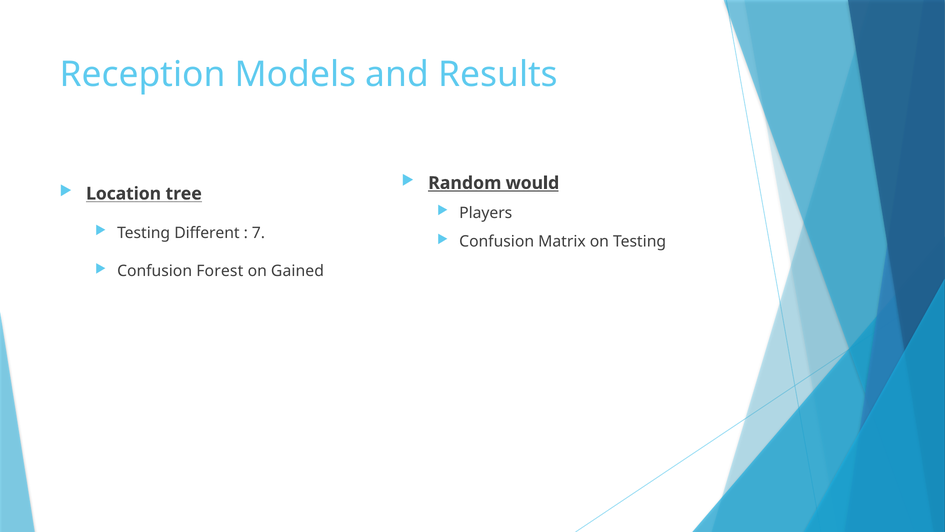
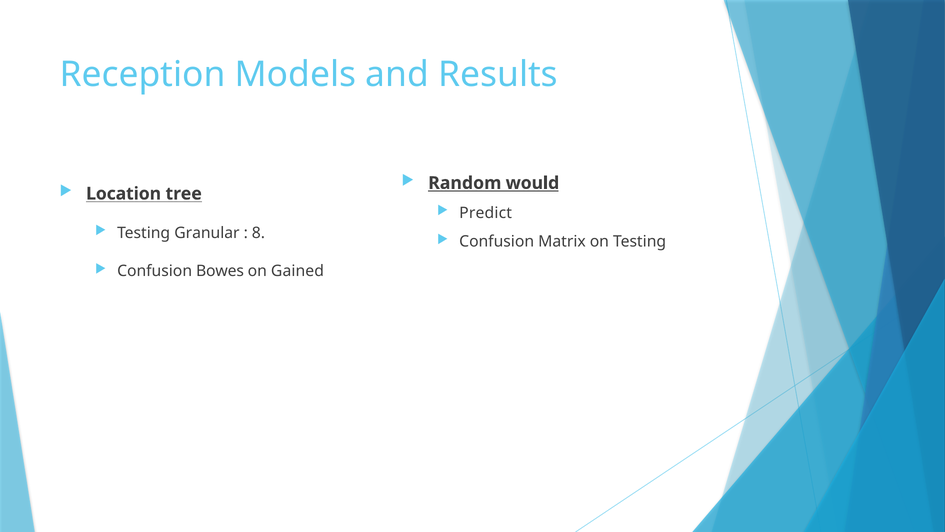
Players: Players -> Predict
Different: Different -> Granular
7: 7 -> 8
Forest: Forest -> Bowes
